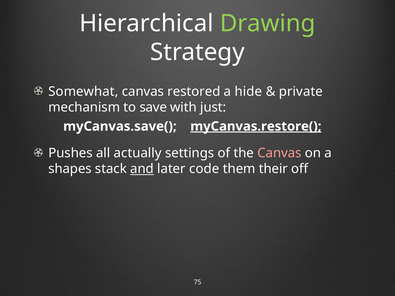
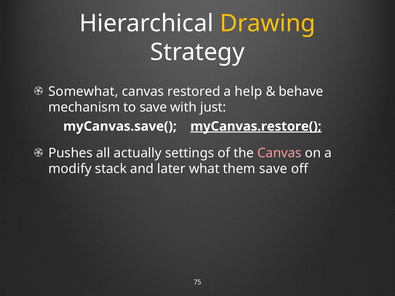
Drawing colour: light green -> yellow
hide: hide -> help
private: private -> behave
shapes: shapes -> modify
and underline: present -> none
code: code -> what
them their: their -> save
